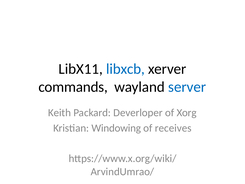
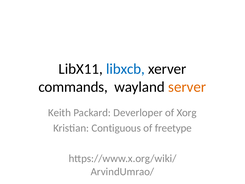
server colour: blue -> orange
Windowing: Windowing -> Contiguous
receives: receives -> freetype
